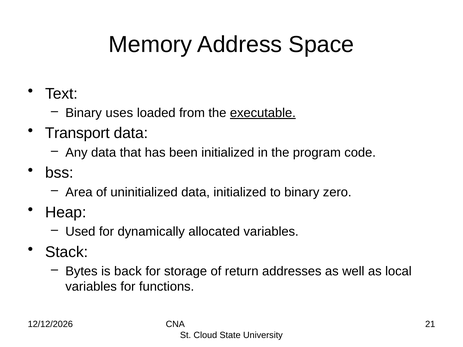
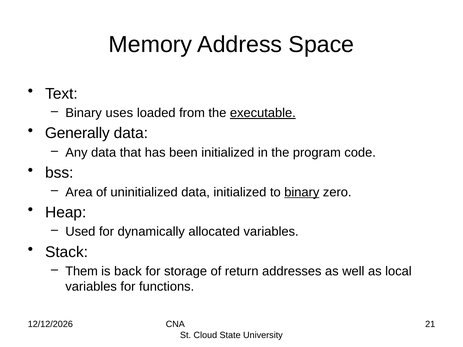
Transport: Transport -> Generally
binary at (302, 192) underline: none -> present
Bytes: Bytes -> Them
